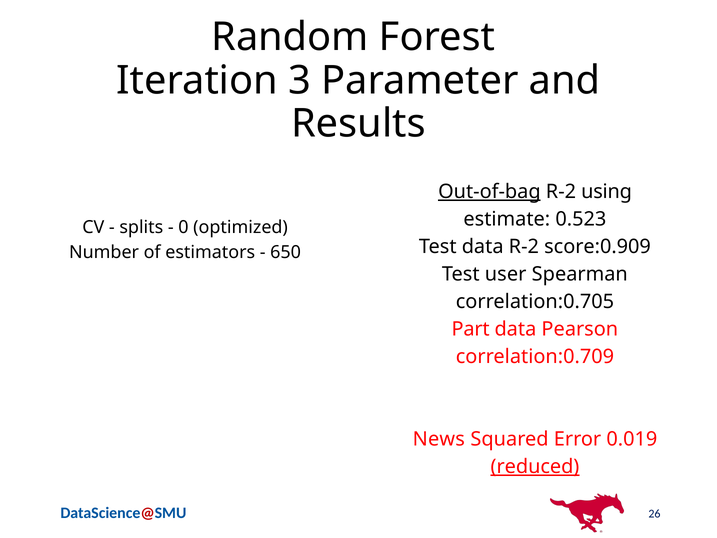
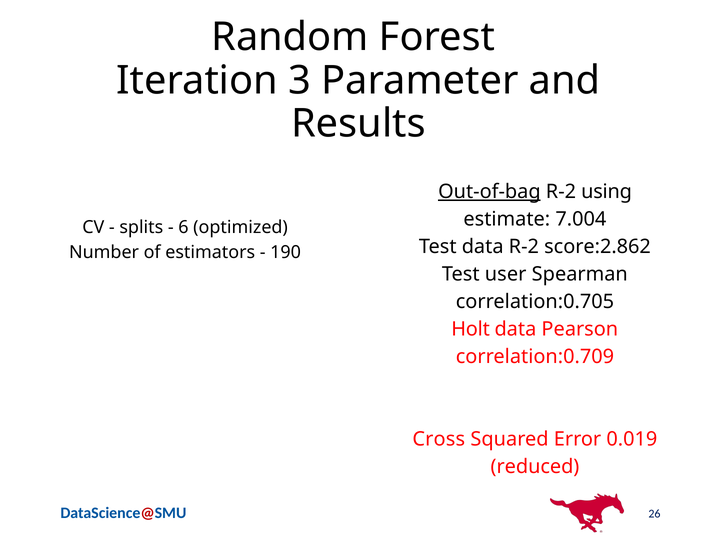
0.523: 0.523 -> 7.004
0: 0 -> 6
score:0.909: score:0.909 -> score:2.862
650: 650 -> 190
Part: Part -> Holt
News: News -> Cross
reduced underline: present -> none
